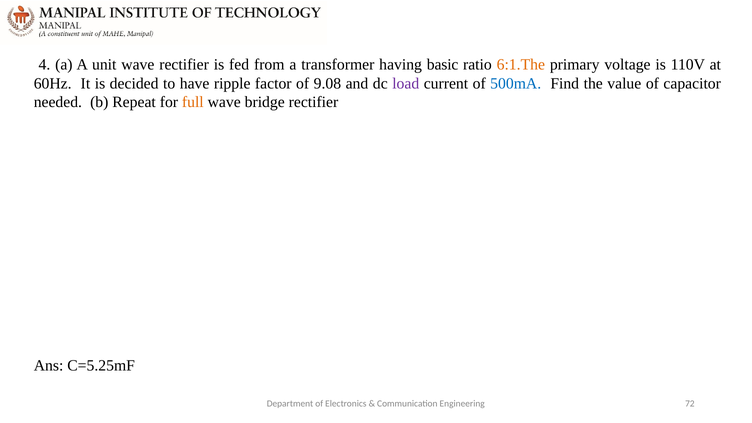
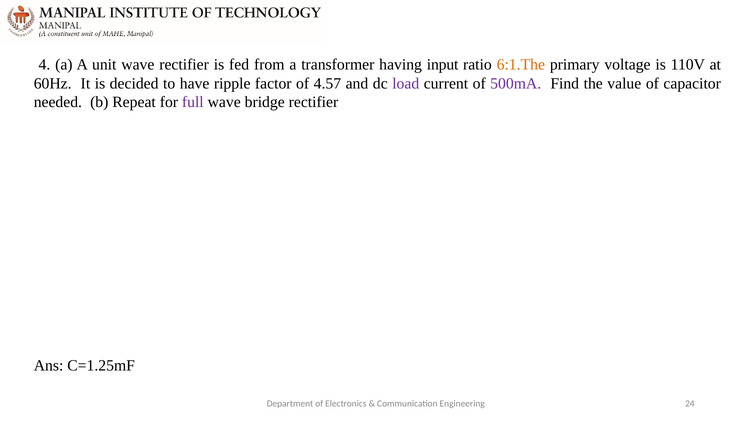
basic: basic -> input
9.08: 9.08 -> 4.57
500mA colour: blue -> purple
full colour: orange -> purple
C=5.25mF: C=5.25mF -> C=1.25mF
72: 72 -> 24
